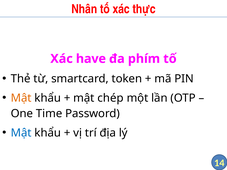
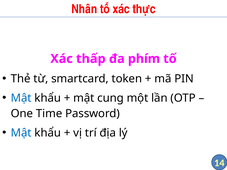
have: have -> thấp
Mật at (21, 98) colour: orange -> blue
chép: chép -> cung
